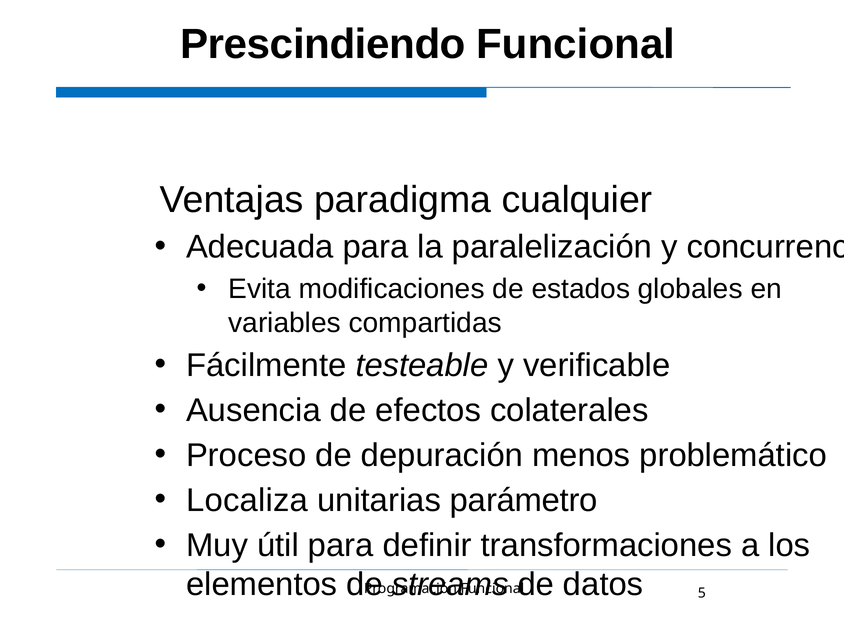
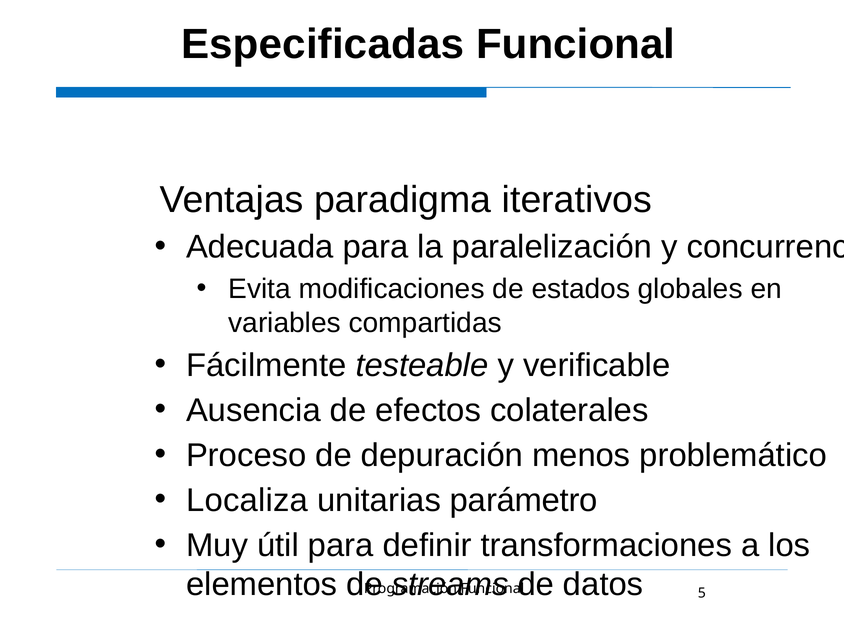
Prescindiendo: Prescindiendo -> Especificadas
cualquier: cualquier -> iterativos
